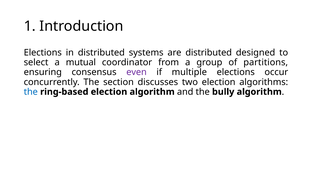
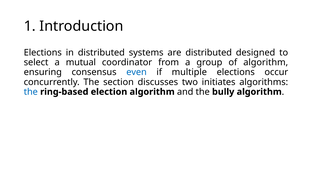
of partitions: partitions -> algorithm
even colour: purple -> blue
two election: election -> initiates
